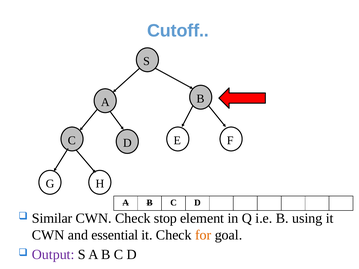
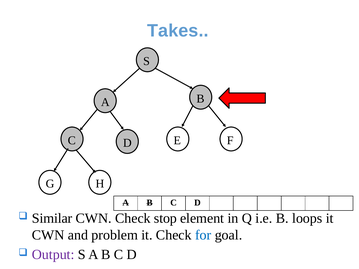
Cutoff: Cutoff -> Takes
using: using -> loops
essential: essential -> problem
for colour: orange -> blue
